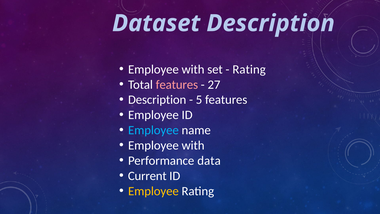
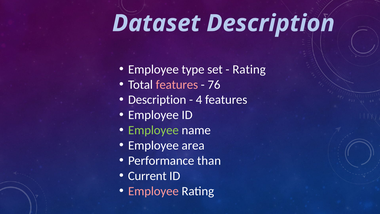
with at (193, 69): with -> type
27: 27 -> 76
5: 5 -> 4
Employee at (153, 130) colour: light blue -> light green
with at (193, 145): with -> area
data: data -> than
Employee at (153, 191) colour: yellow -> pink
